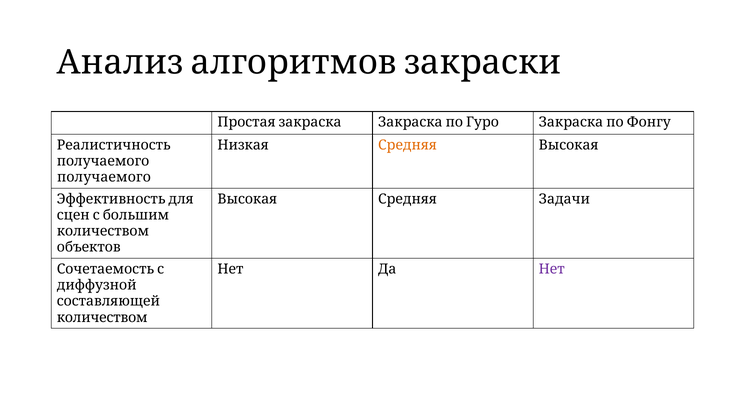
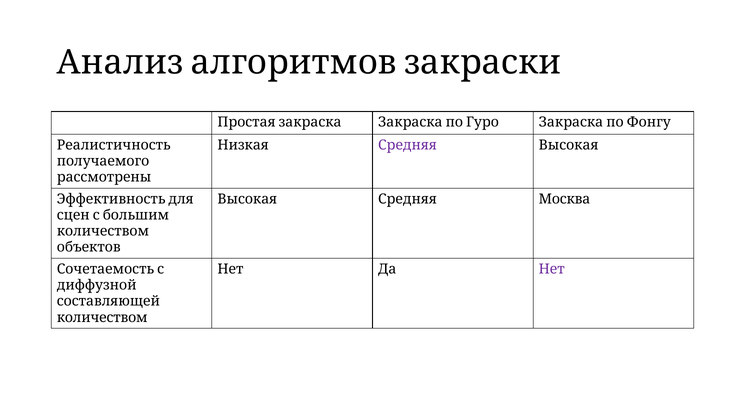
Средняя at (407, 145) colour: orange -> purple
получаемого at (104, 177): получаемого -> рассмотрены
Задачи: Задачи -> Москва
